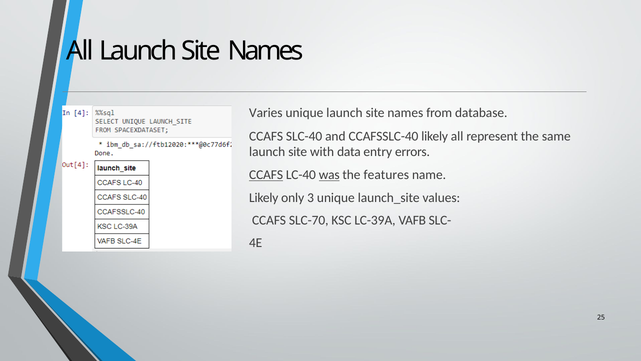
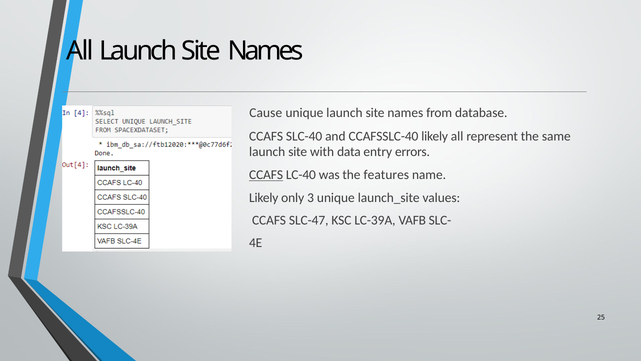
Varies: Varies -> Cause
was underline: present -> none
SLC-70: SLC-70 -> SLC-47
